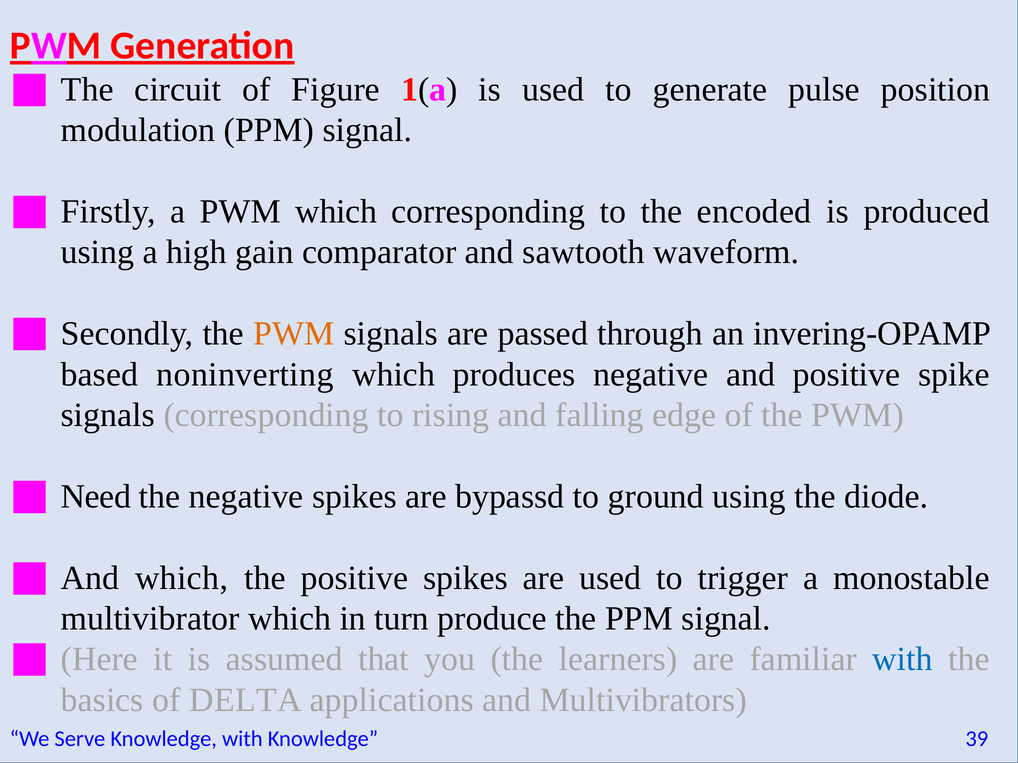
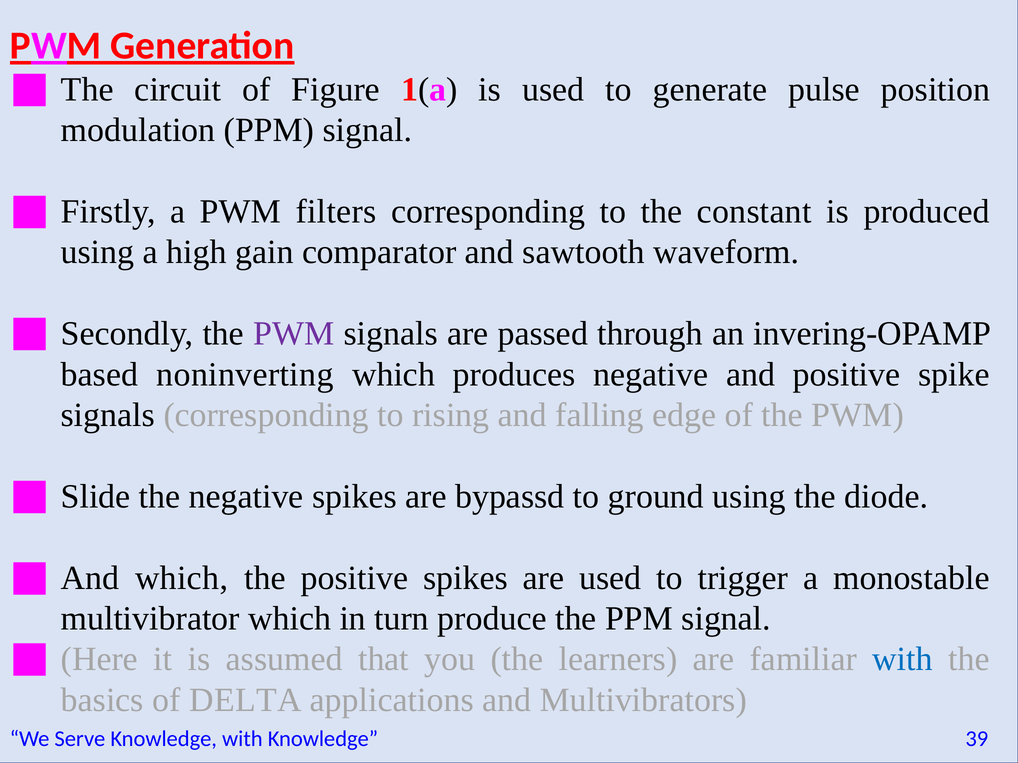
PWM which: which -> filters
encoded: encoded -> constant
PWM at (294, 334) colour: orange -> purple
Need: Need -> Slide
